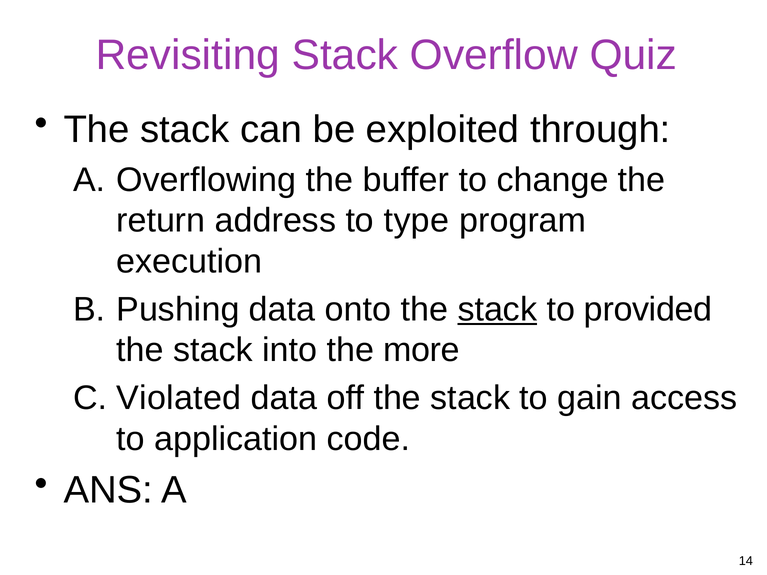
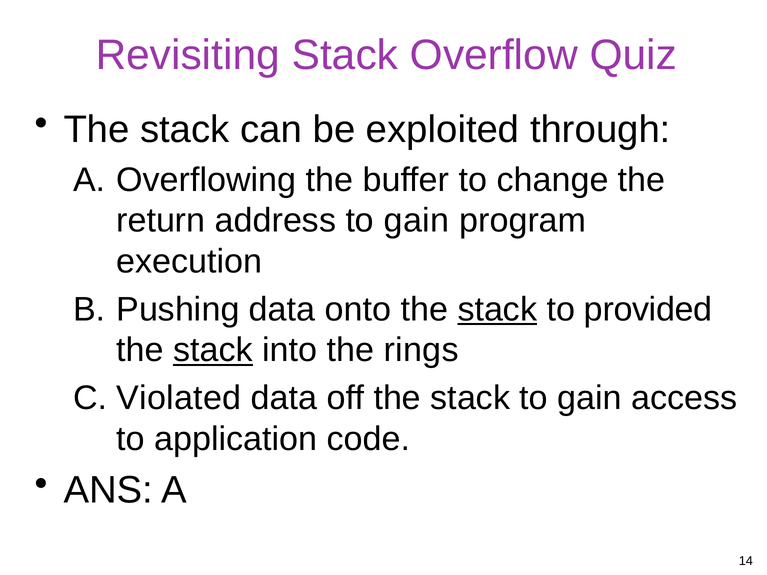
address to type: type -> gain
stack at (213, 350) underline: none -> present
more: more -> rings
